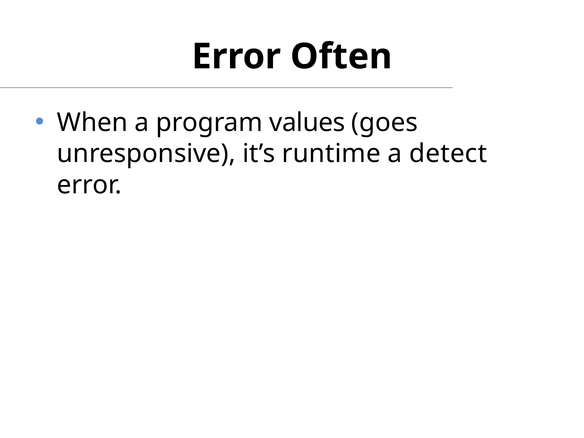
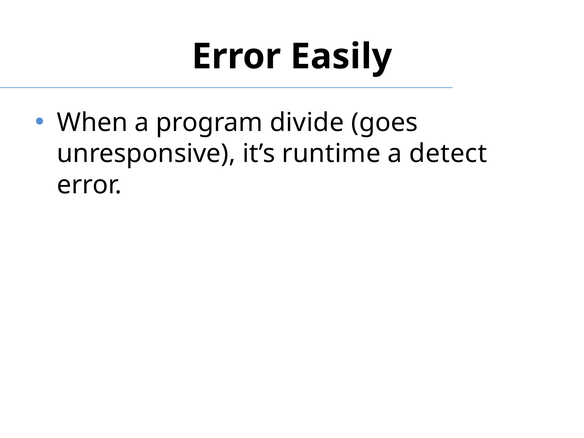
Often: Often -> Easily
values: values -> divide
